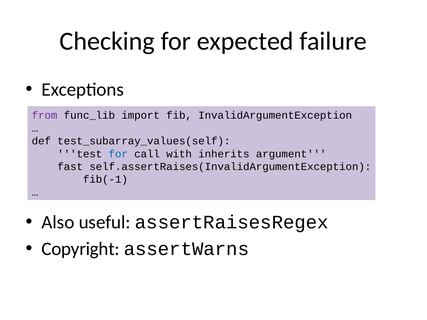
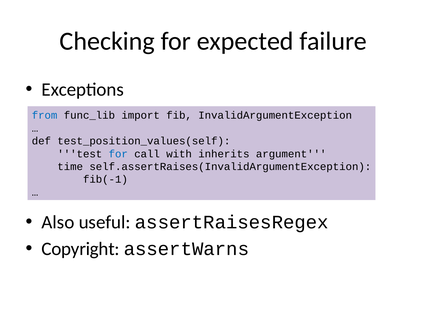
from colour: purple -> blue
test_subarray_values(self: test_subarray_values(self -> test_position_values(self
fast: fast -> time
